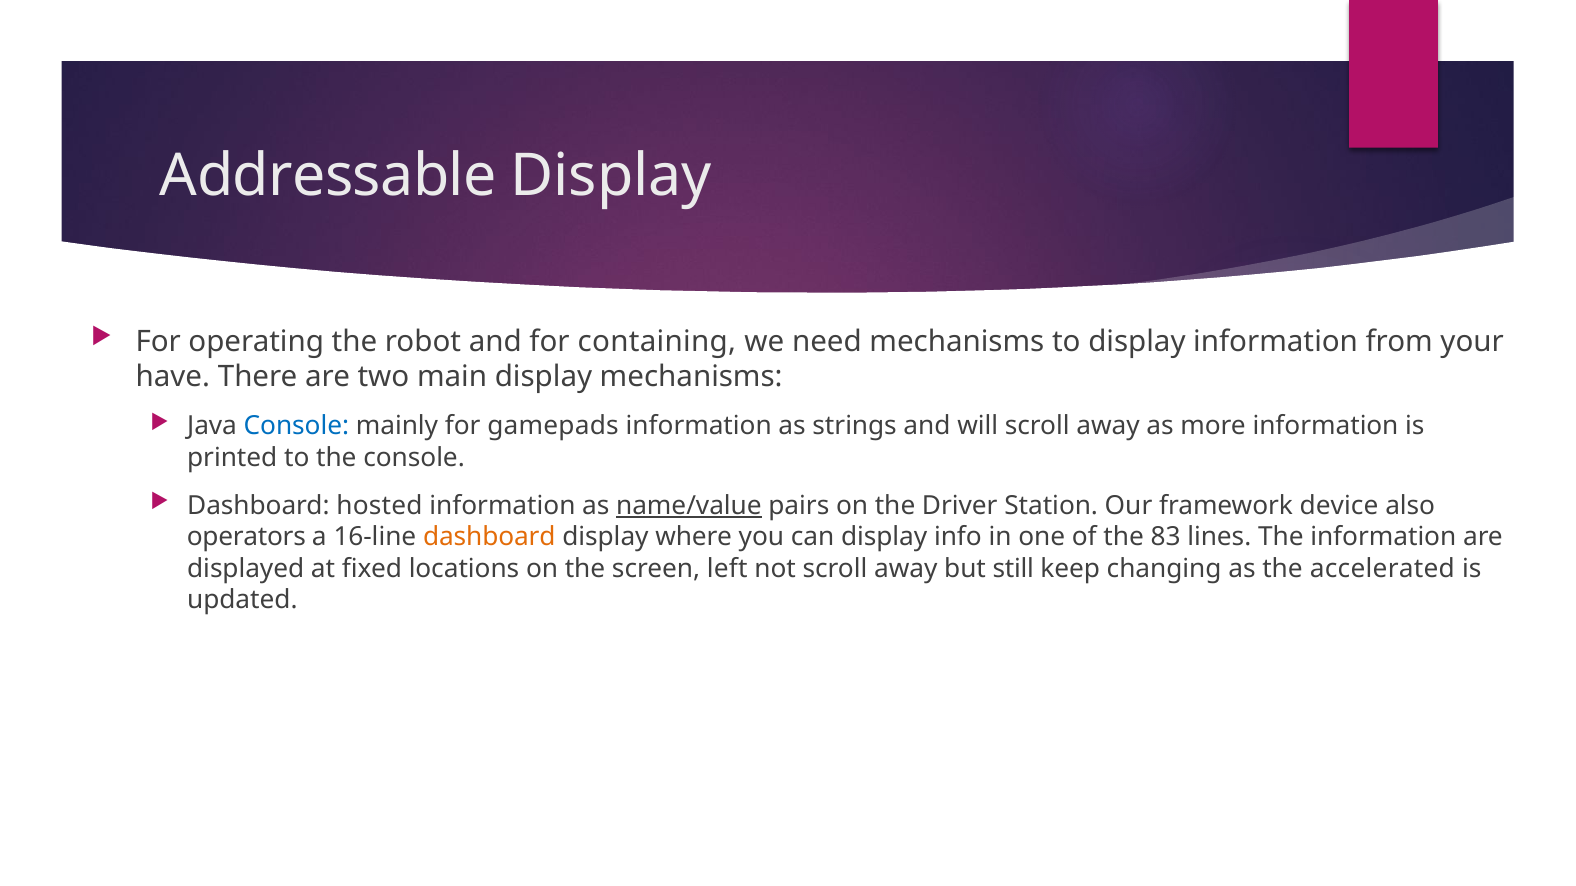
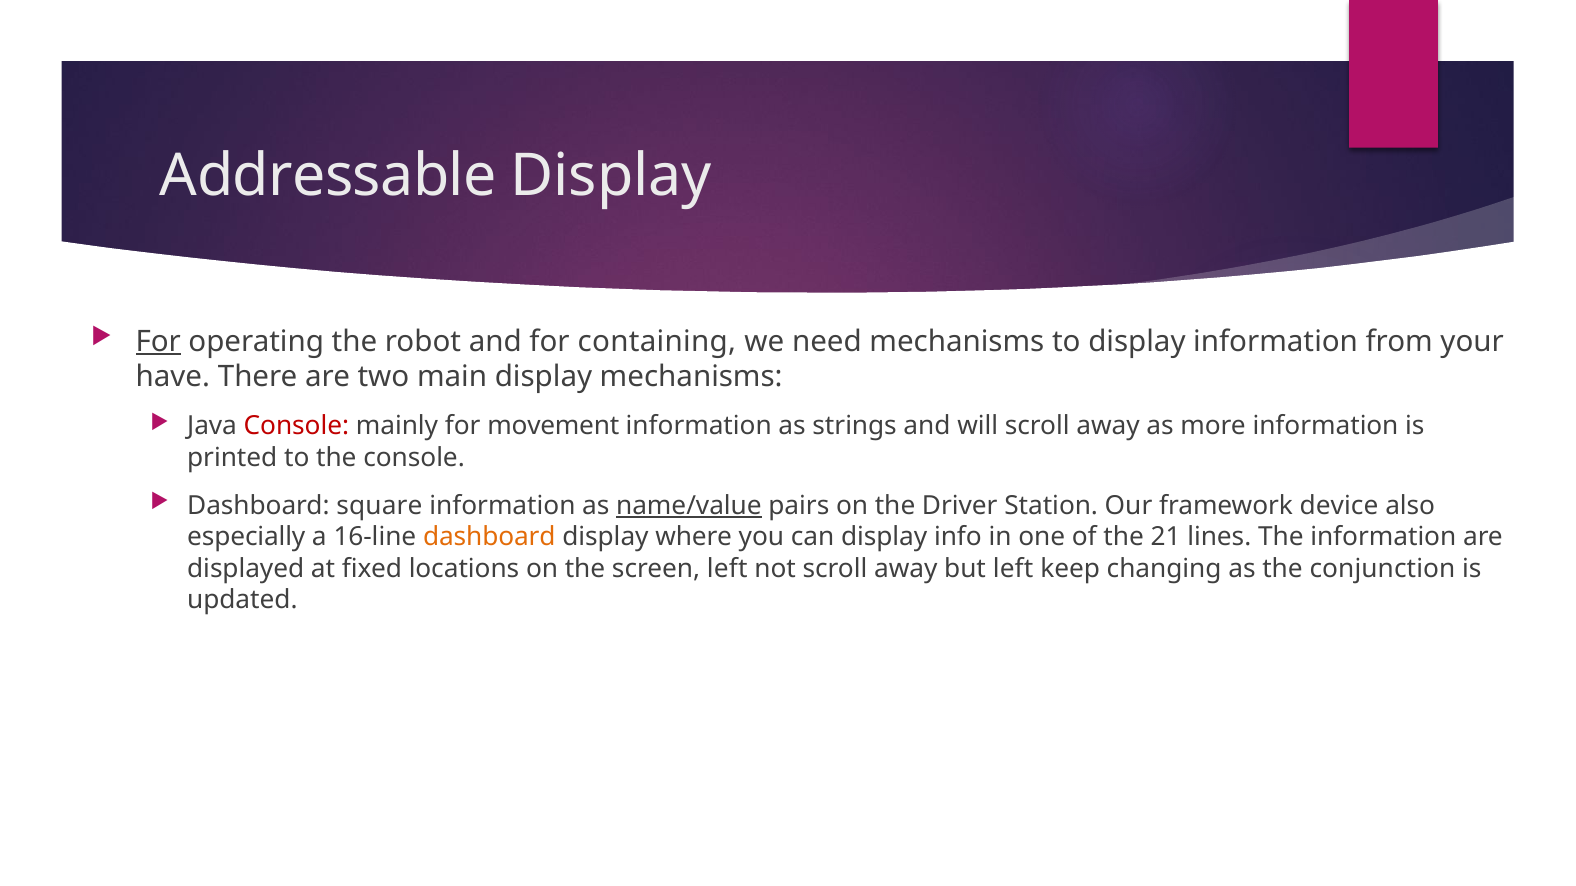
For at (158, 341) underline: none -> present
Console at (296, 427) colour: blue -> red
gamepads: gamepads -> movement
hosted: hosted -> square
operators: operators -> especially
83: 83 -> 21
but still: still -> left
accelerated: accelerated -> conjunction
